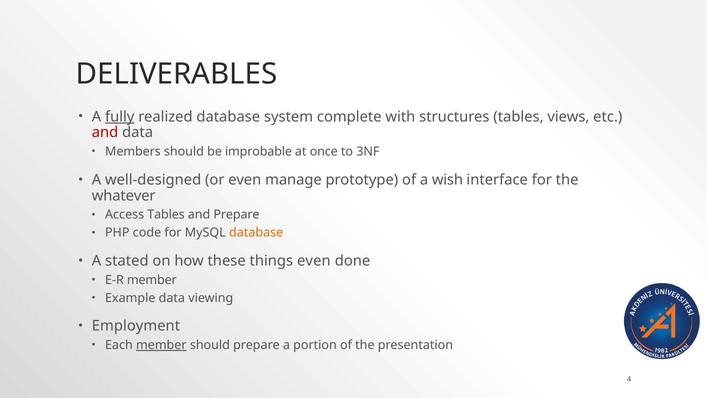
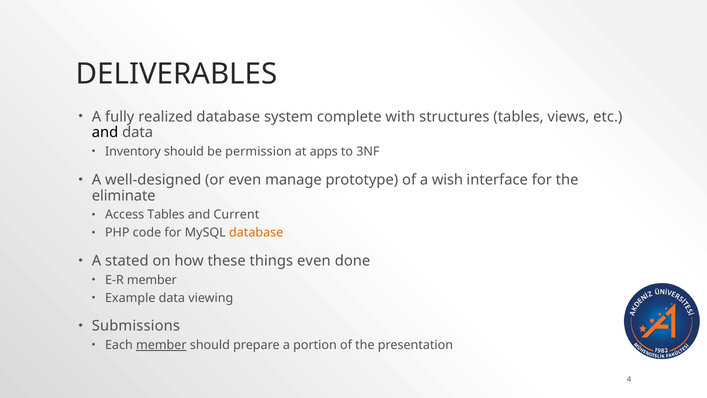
fully underline: present -> none
and at (105, 133) colour: red -> black
Members: Members -> Inventory
improbable: improbable -> permission
once: once -> apps
whatever: whatever -> eliminate
and Prepare: Prepare -> Current
Employment: Employment -> Submissions
